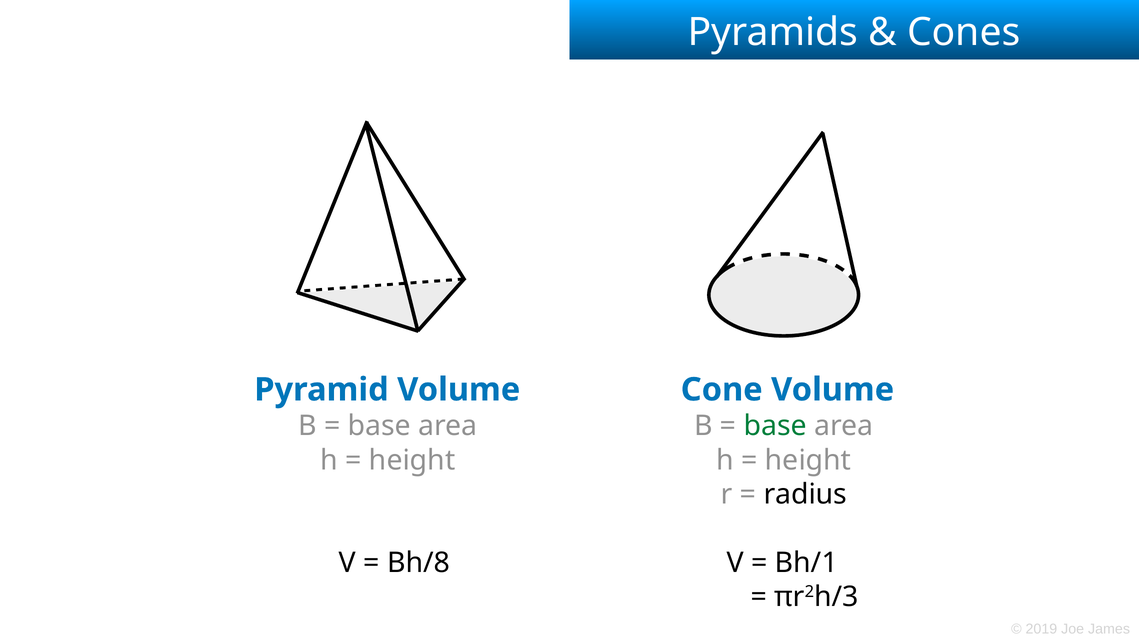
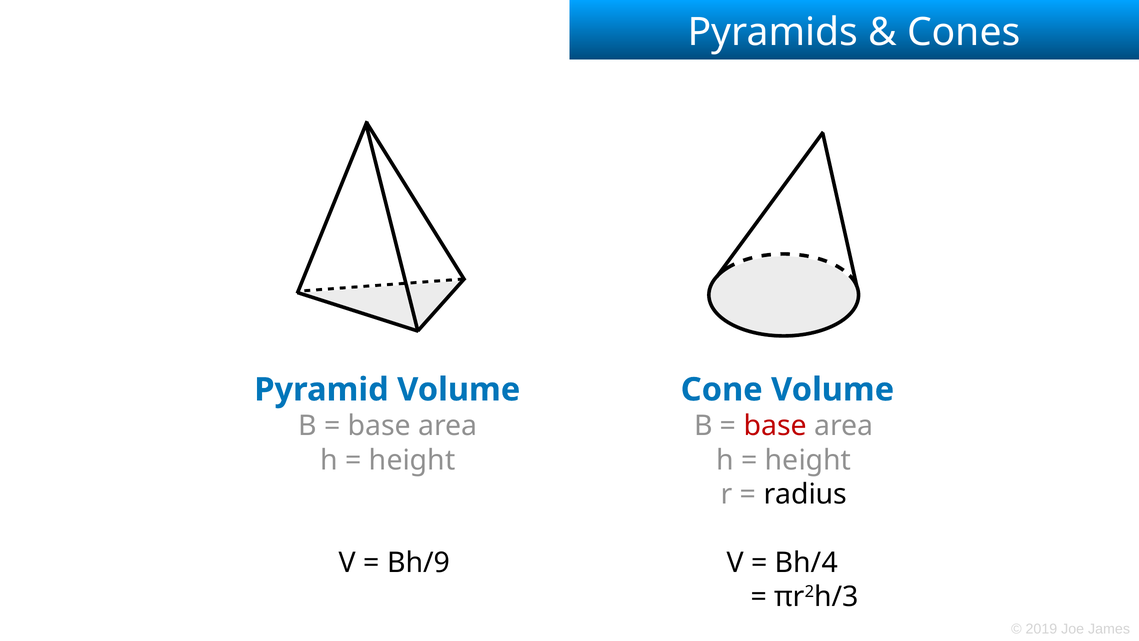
base at (775, 426) colour: green -> red
Bh/8: Bh/8 -> Bh/9
Bh/1: Bh/1 -> Bh/4
